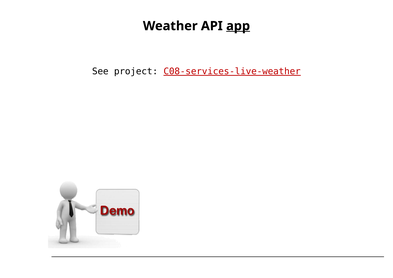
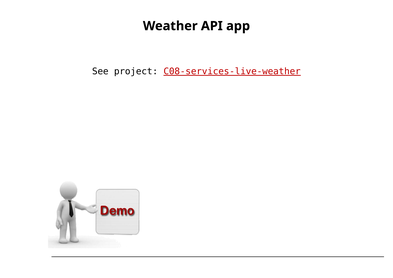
app underline: present -> none
